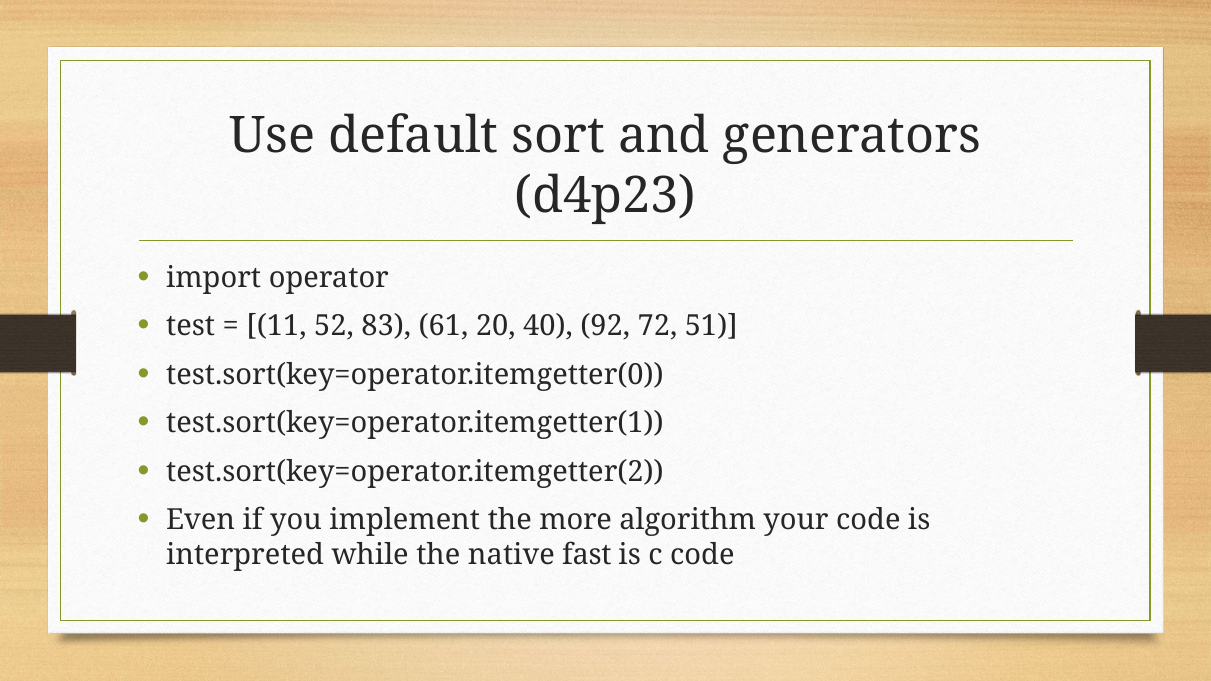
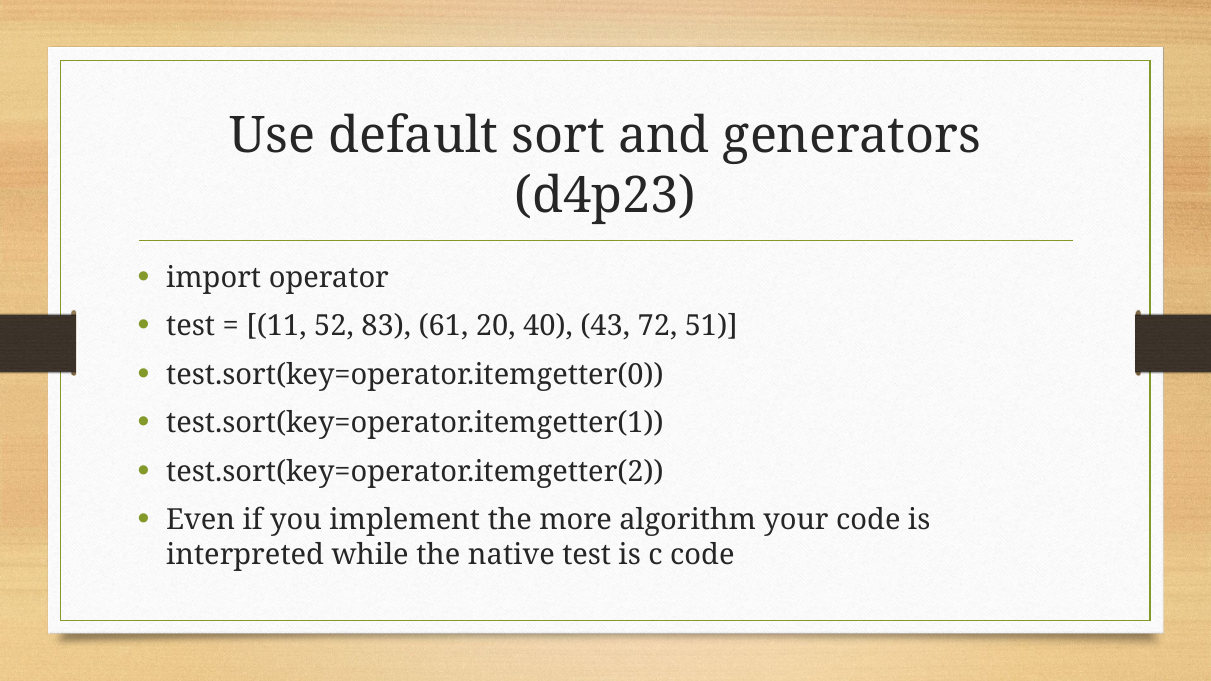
92: 92 -> 43
native fast: fast -> test
